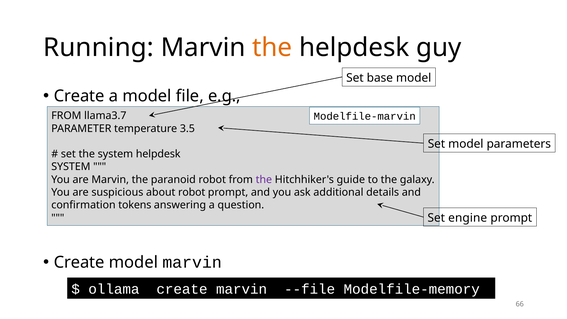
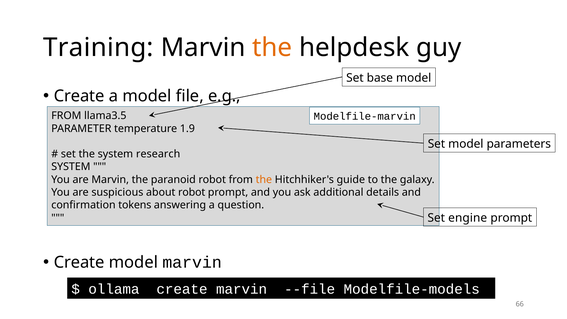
Running: Running -> Training
llama3.7: llama3.7 -> llama3.5
3.5: 3.5 -> 1.9
system helpdesk: helpdesk -> research
the at (264, 180) colour: purple -> orange
Modelfile-memory: Modelfile-memory -> Modelfile-models
